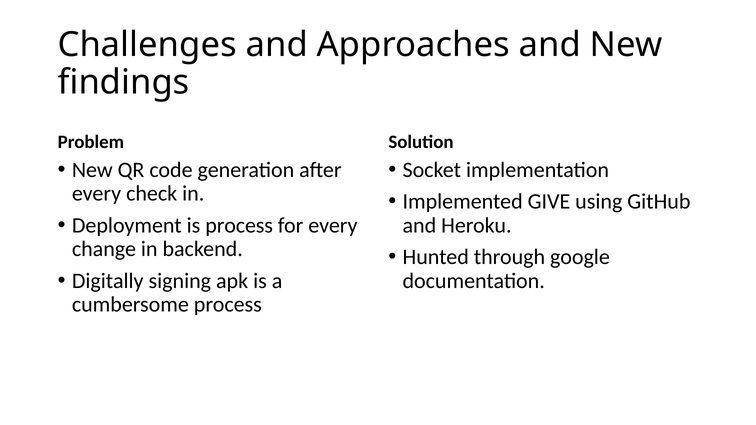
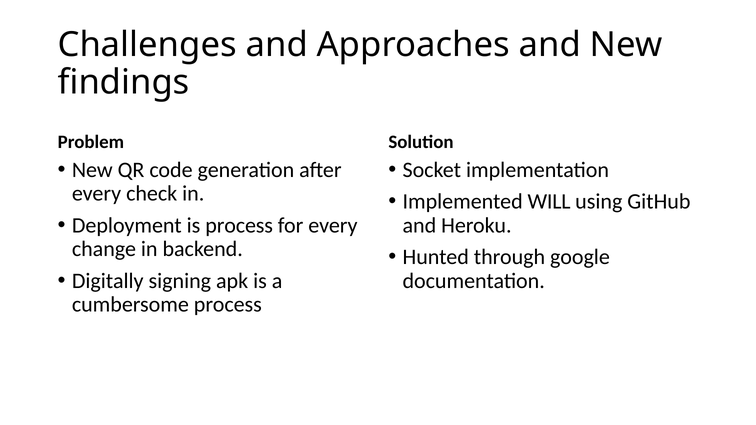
GIVE: GIVE -> WILL
